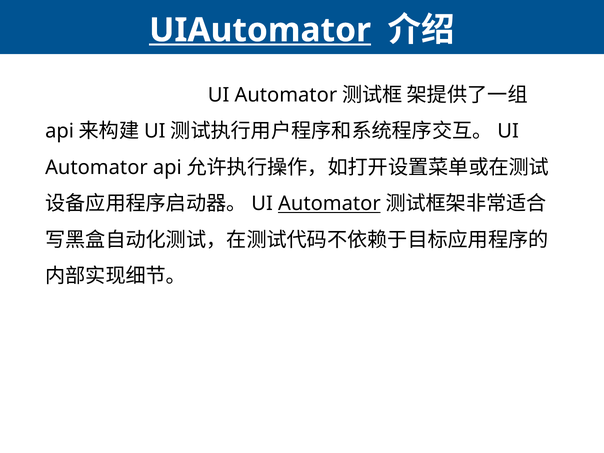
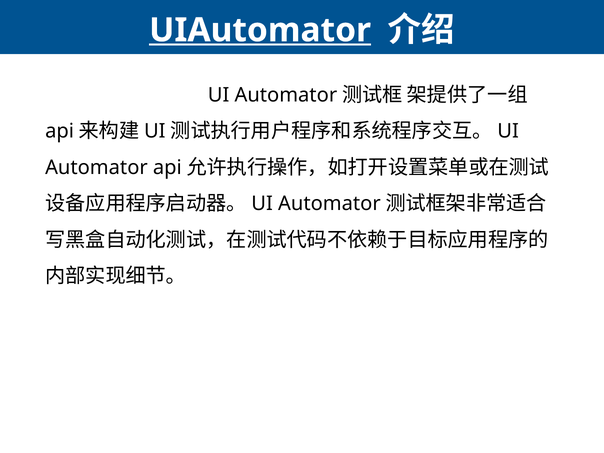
Automator at (329, 204) underline: present -> none
